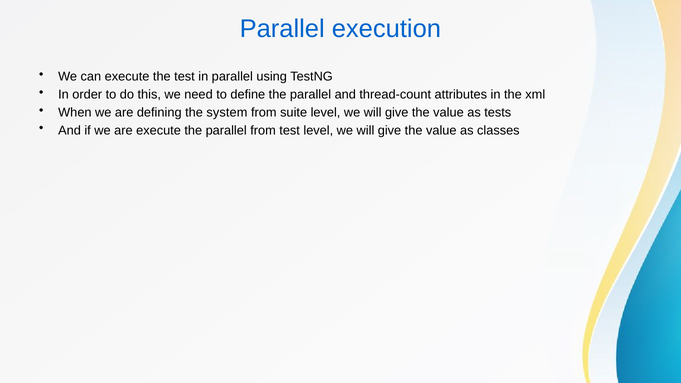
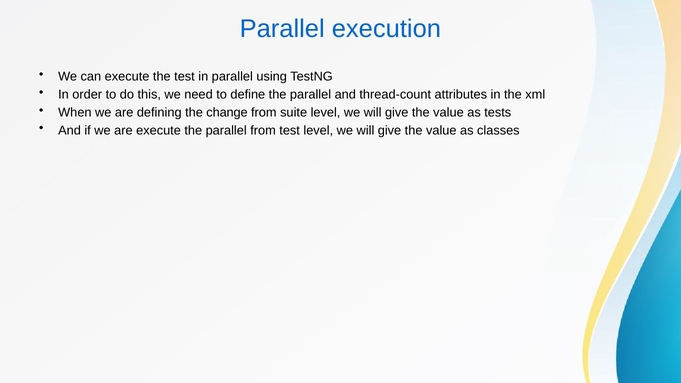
system: system -> change
